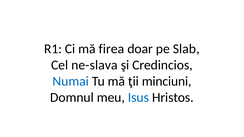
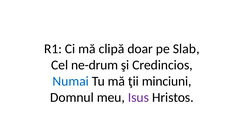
firea: firea -> clipă
ne-slava: ne-slava -> ne-drum
Isus colour: blue -> purple
